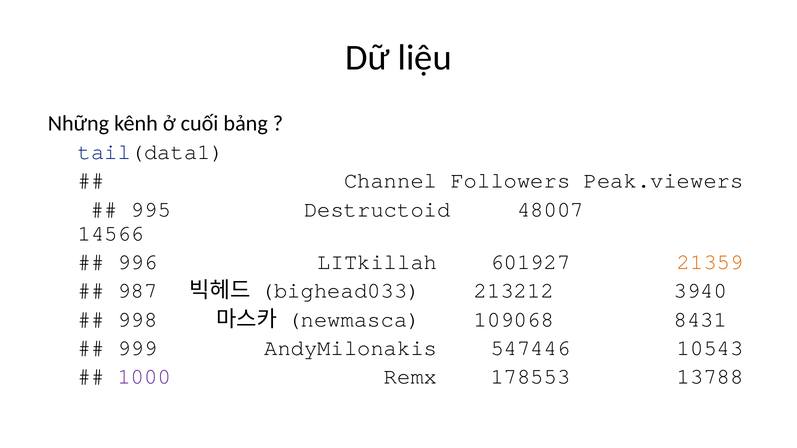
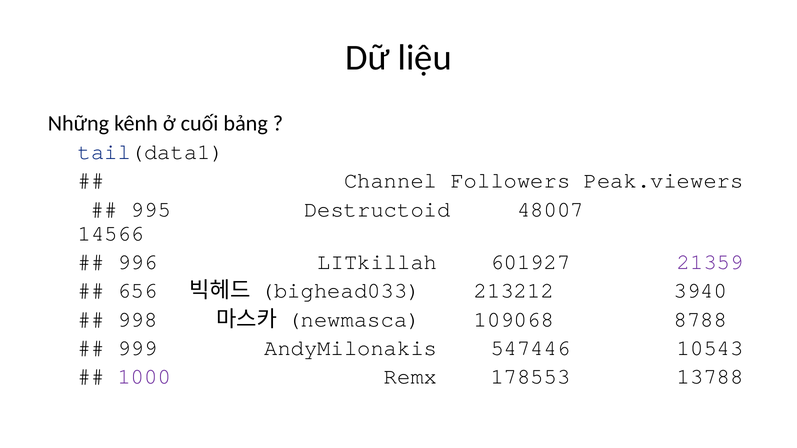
21359 colour: orange -> purple
987: 987 -> 656
8431: 8431 -> 8788
